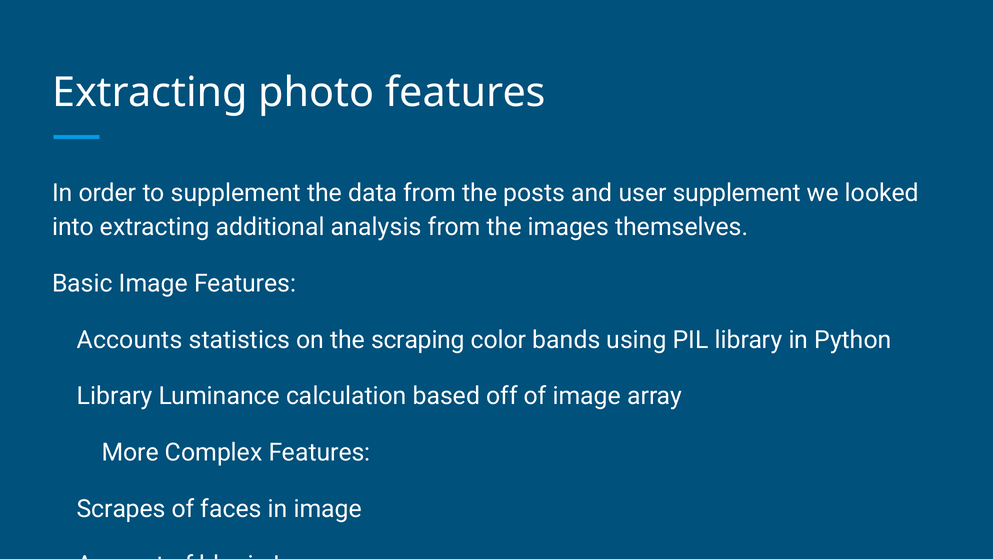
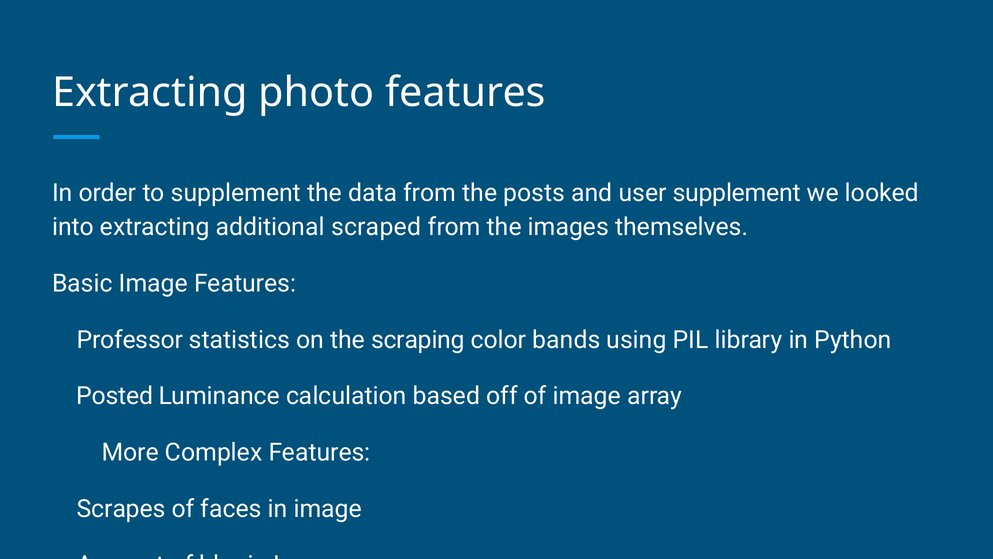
analysis: analysis -> scraped
Accounts: Accounts -> Professor
Library at (115, 396): Library -> Posted
